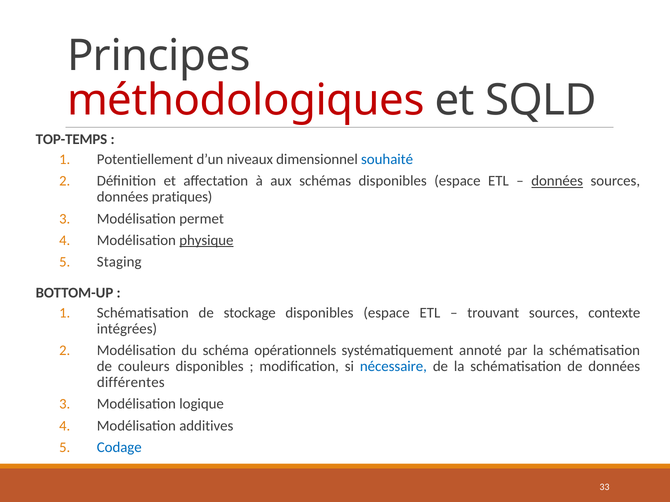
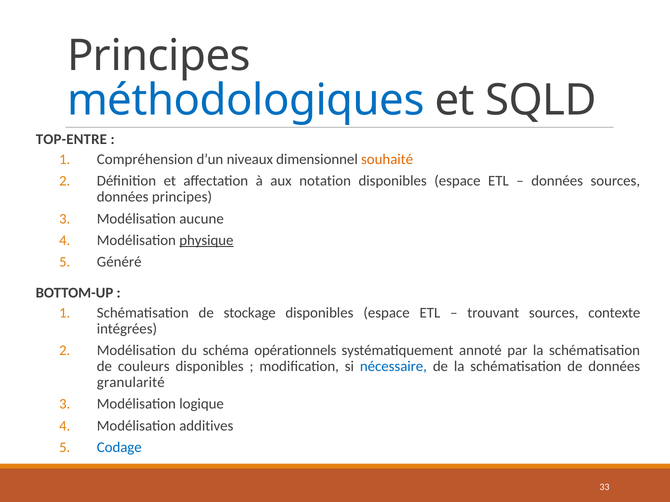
méthodologiques colour: red -> blue
TOP-TEMPS: TOP-TEMPS -> TOP-ENTRE
Potentiellement: Potentiellement -> Compréhension
souhaité colour: blue -> orange
schémas: schémas -> notation
données at (557, 181) underline: present -> none
données pratiques: pratiques -> principes
permet: permet -> aucune
Staging: Staging -> Généré
différentes: différentes -> granularité
